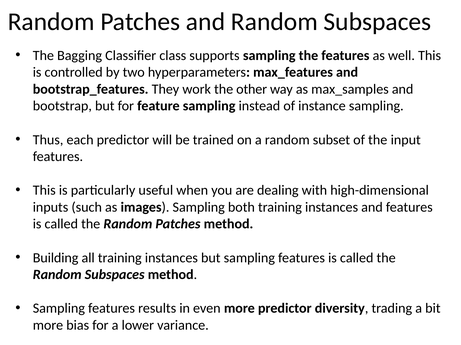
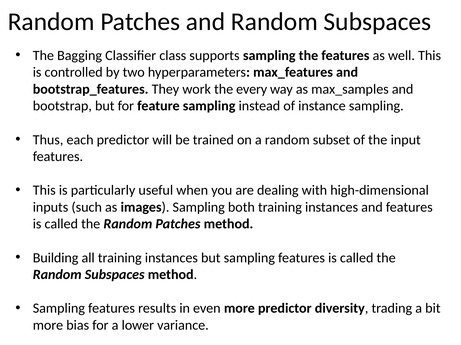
other: other -> every
